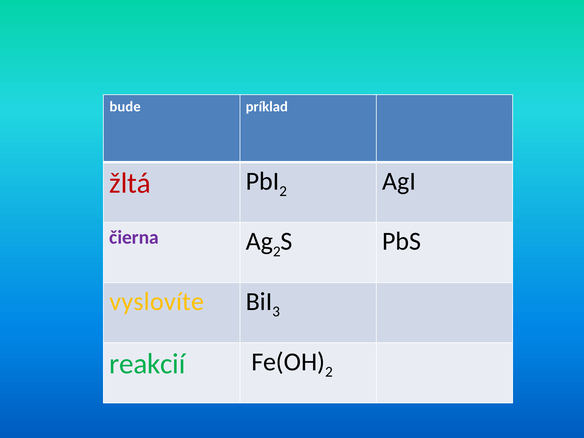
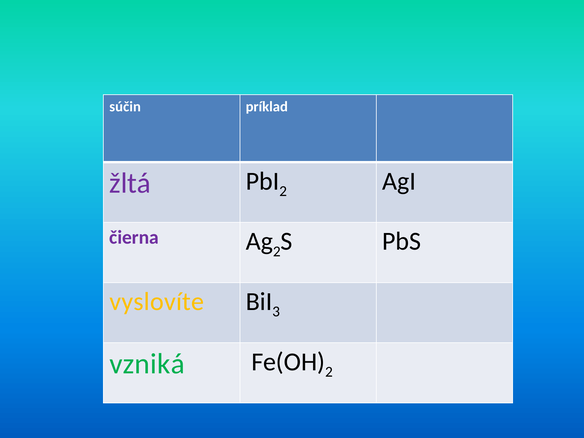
bude: bude -> súčin
žltá colour: red -> purple
reakcií: reakcií -> vzniká
